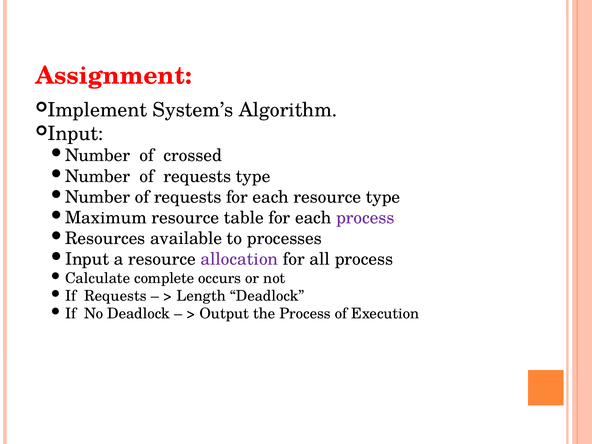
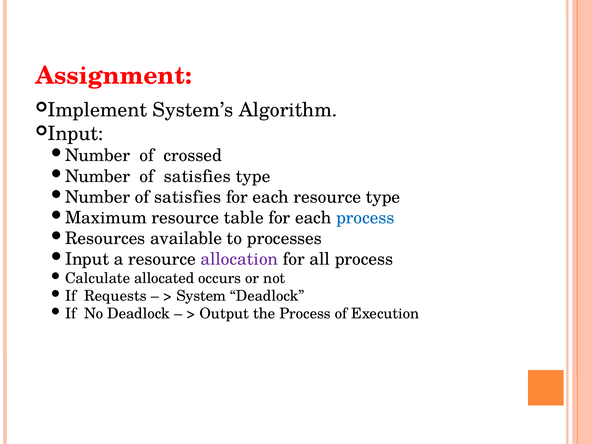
requests at (197, 176): requests -> satisfies
requests at (188, 197): requests -> satisfies
process at (365, 218) colour: purple -> blue
complete: complete -> allocated
Length: Length -> System
